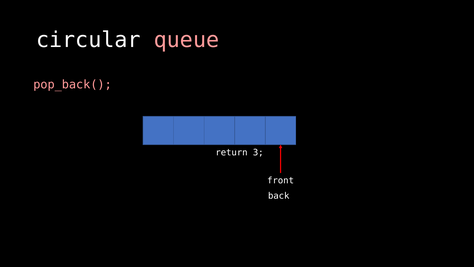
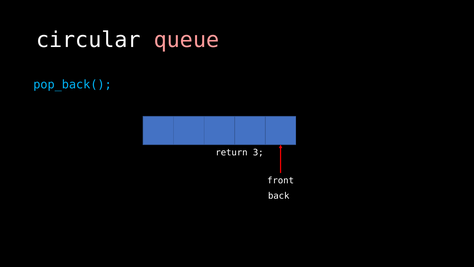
pop_back( colour: pink -> light blue
